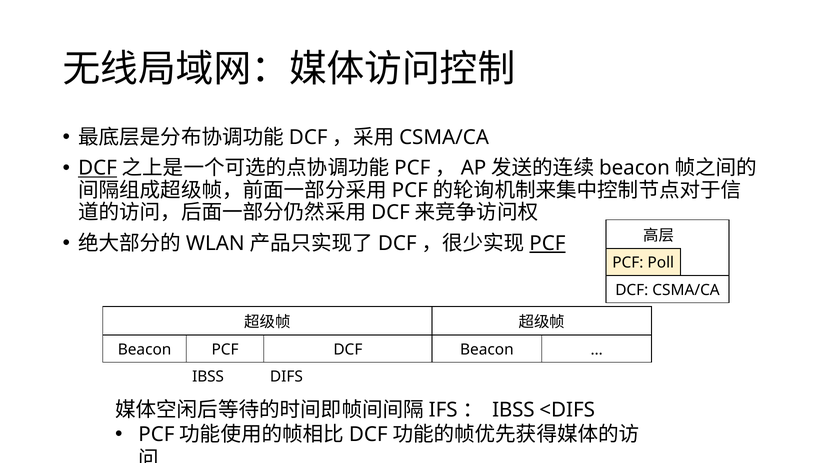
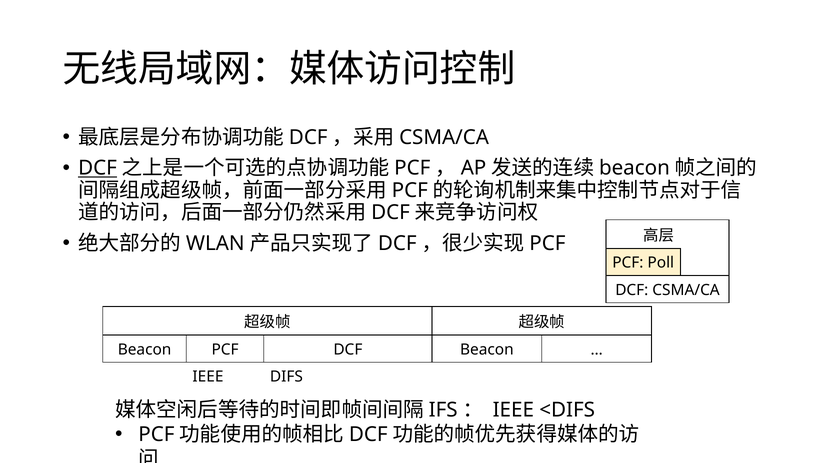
PCF at (547, 243) underline: present -> none
IBSS at (208, 377): IBSS -> IEEE
IBSS at (513, 410): IBSS -> IEEE
